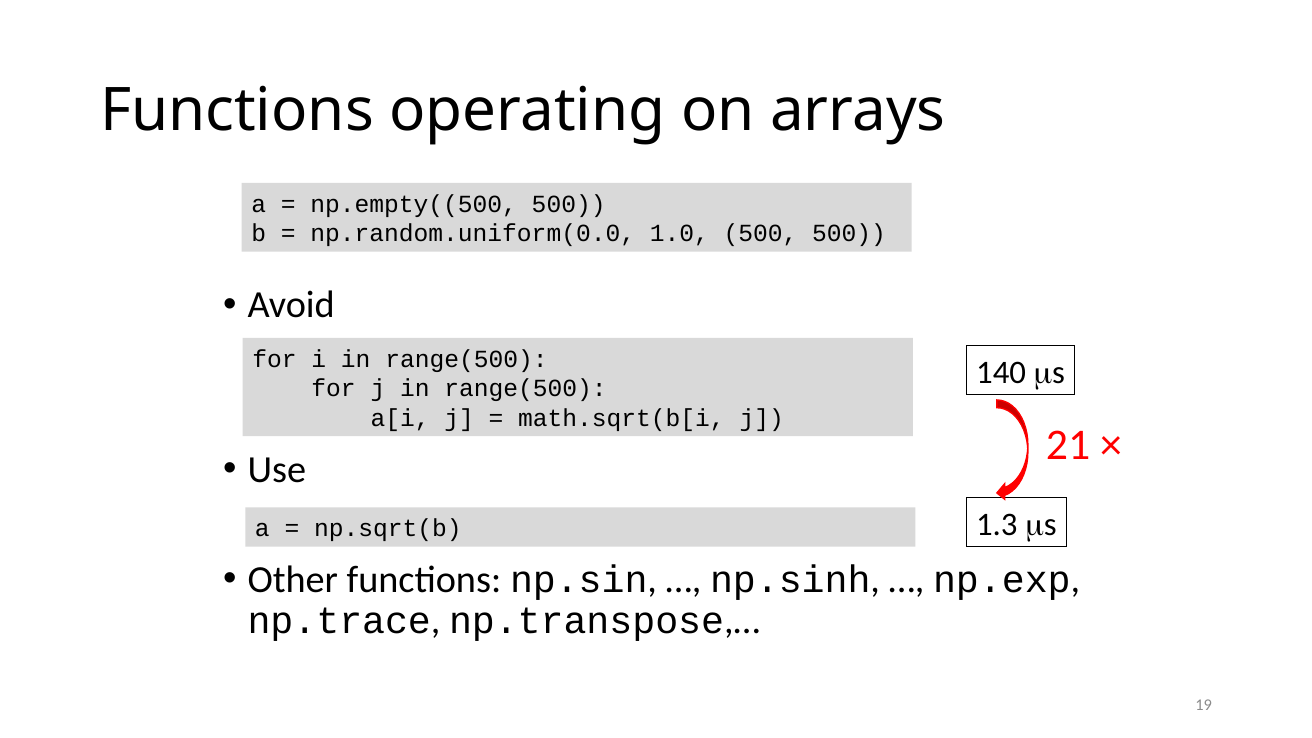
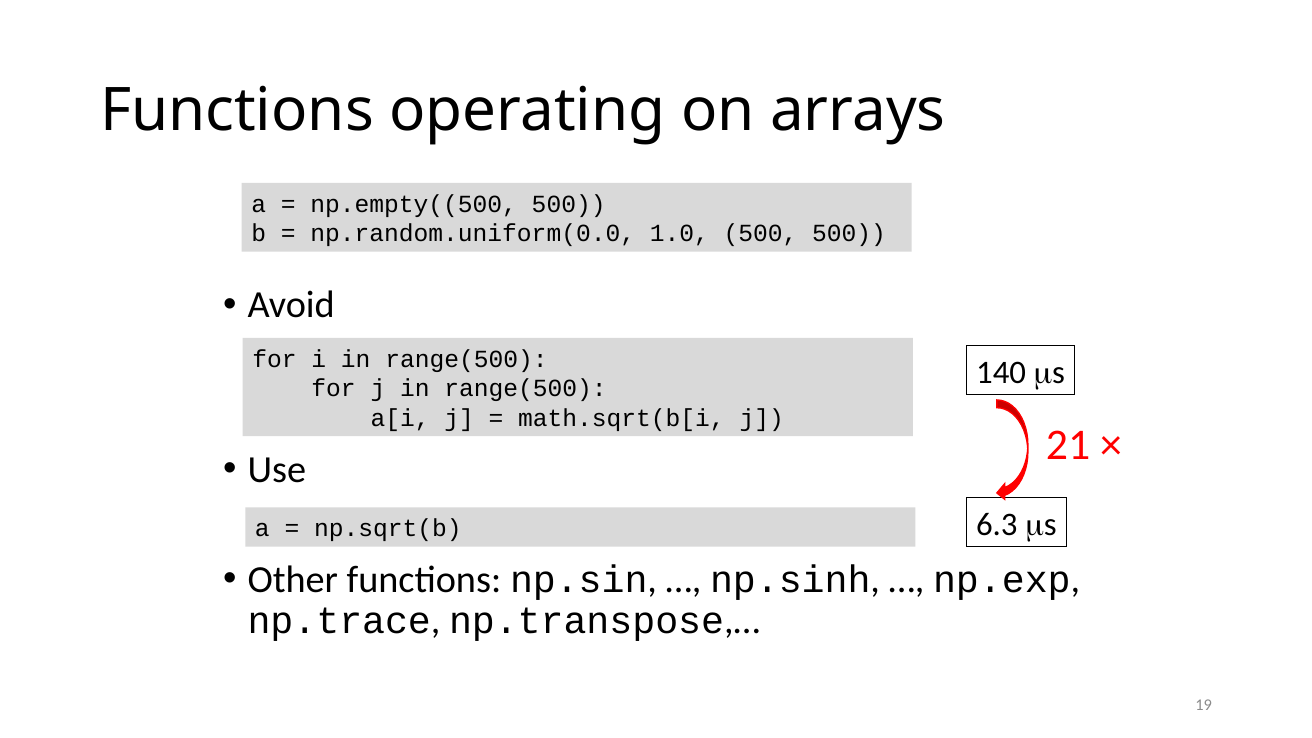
1.3: 1.3 -> 6.3
